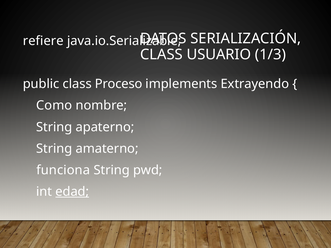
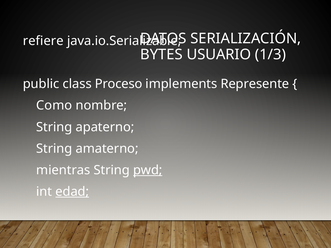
CLASS at (161, 55): CLASS -> BYTES
Extrayendo: Extrayendo -> Represente
funciona: funciona -> mientras
pwd underline: none -> present
